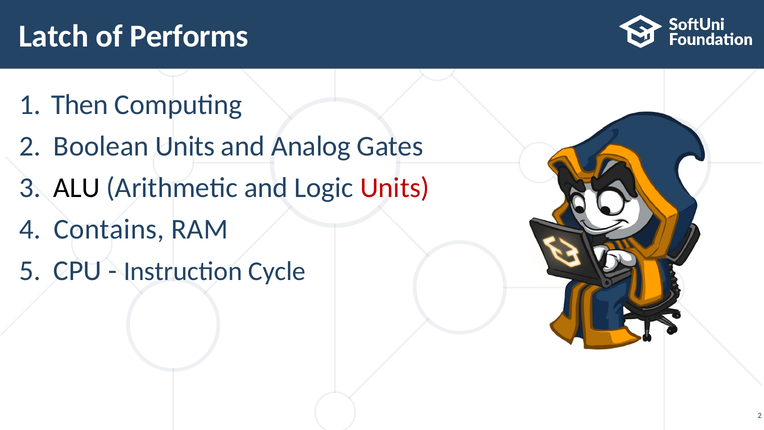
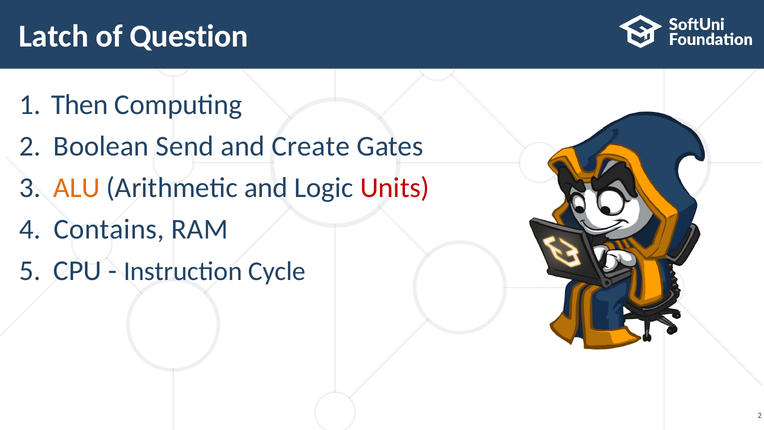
Performs: Performs -> Question
Boolean Units: Units -> Send
Analog: Analog -> Create
ALU colour: black -> orange
